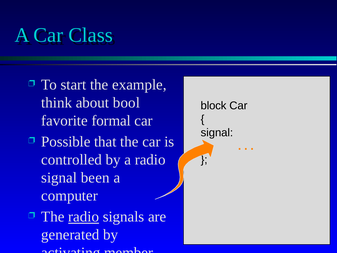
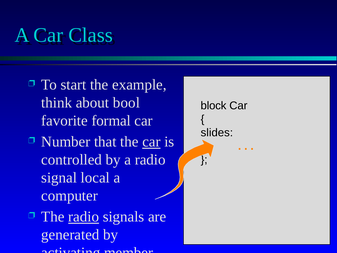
signal at (217, 132): signal -> slides
Possible: Possible -> Number
car at (151, 142) underline: none -> present
been: been -> local
